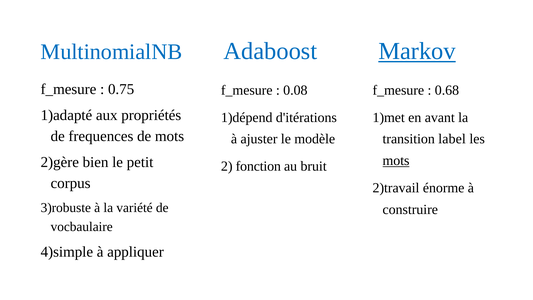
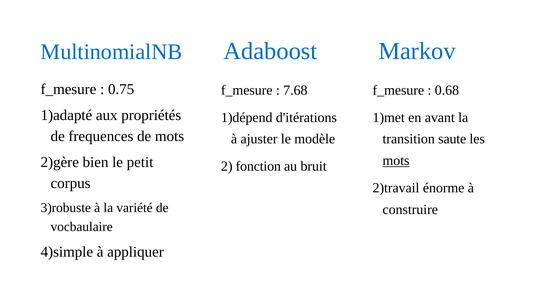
Markov underline: present -> none
0.08: 0.08 -> 7.68
label: label -> saute
